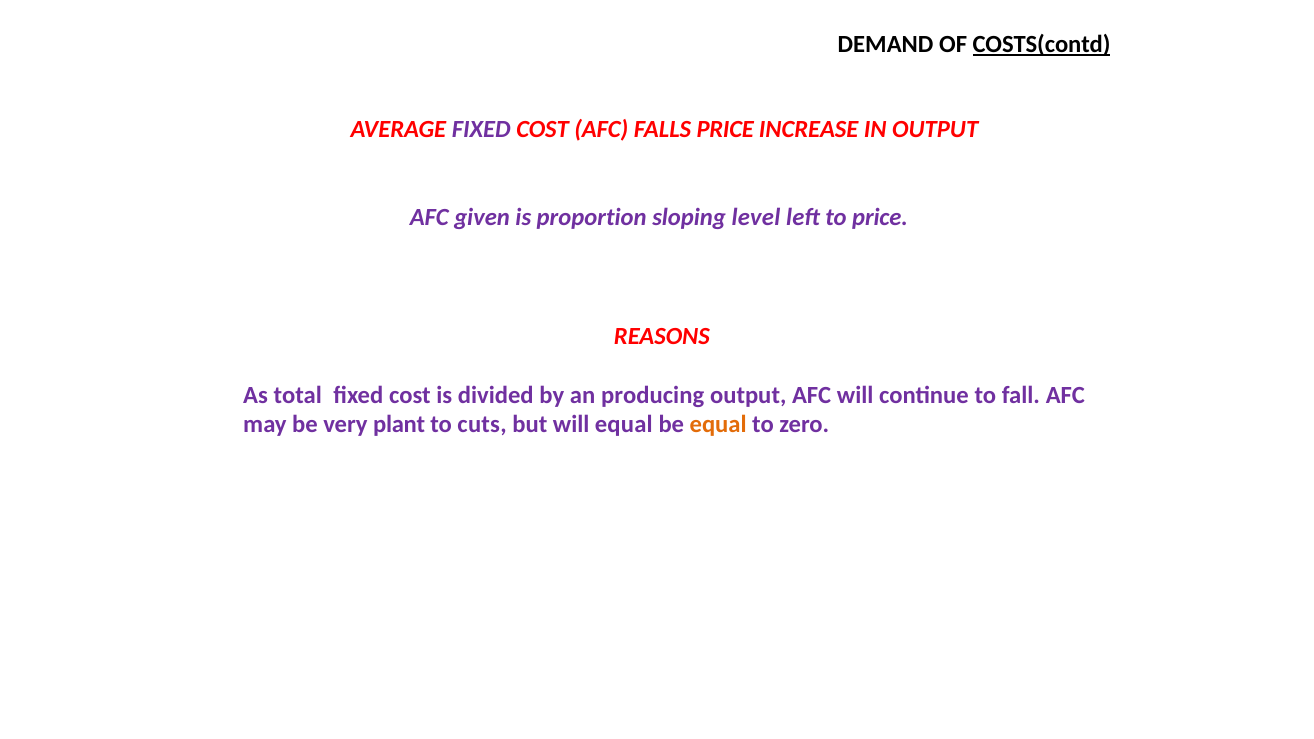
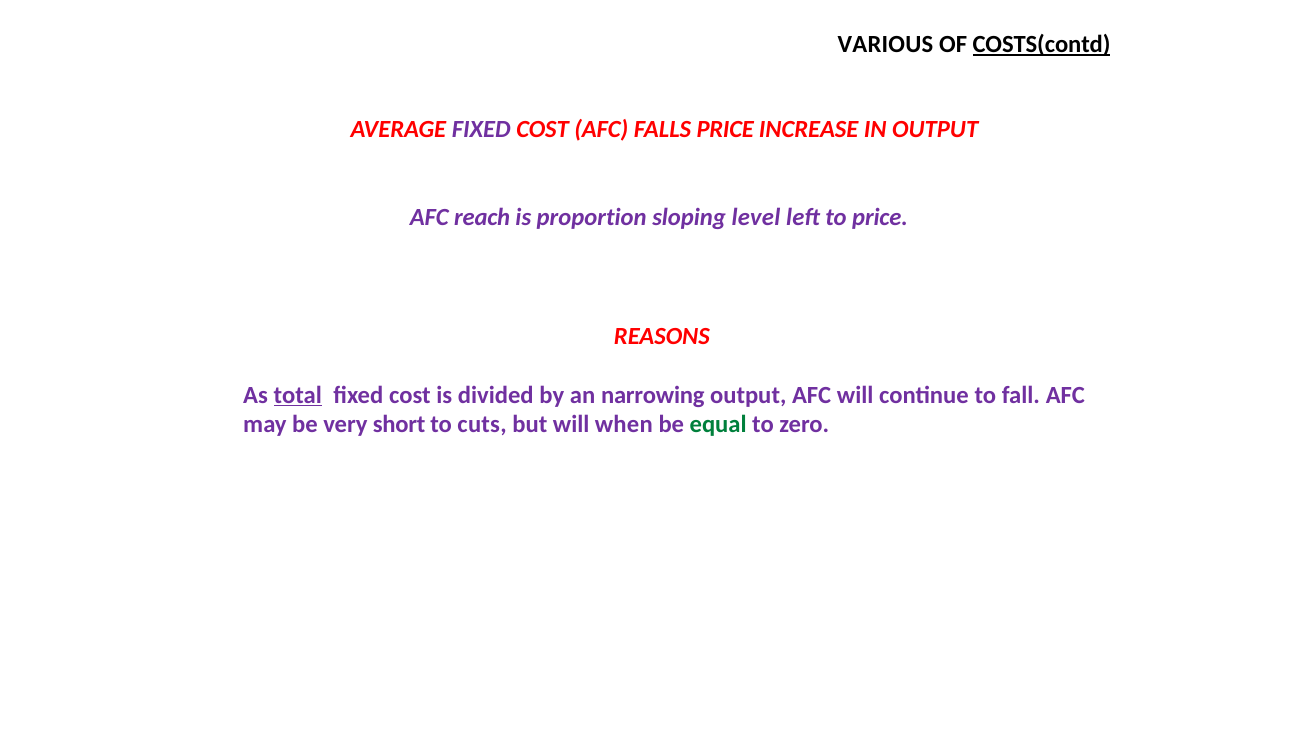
DEMAND: DEMAND -> VARIOUS
given: given -> reach
total underline: none -> present
producing: producing -> narrowing
plant: plant -> short
will equal: equal -> when
equal at (718, 425) colour: orange -> green
